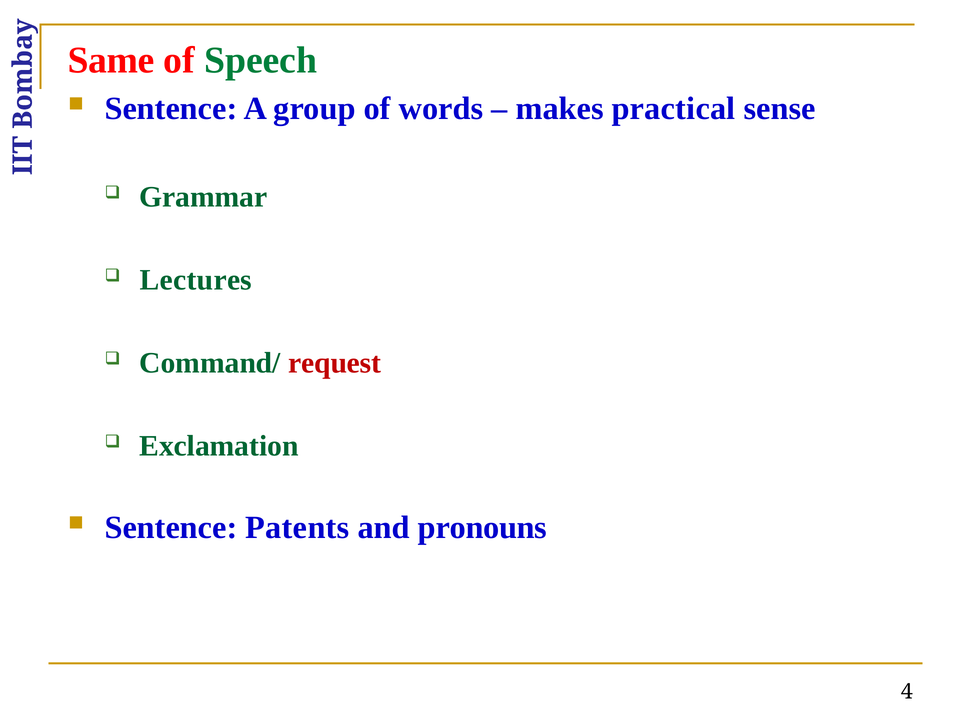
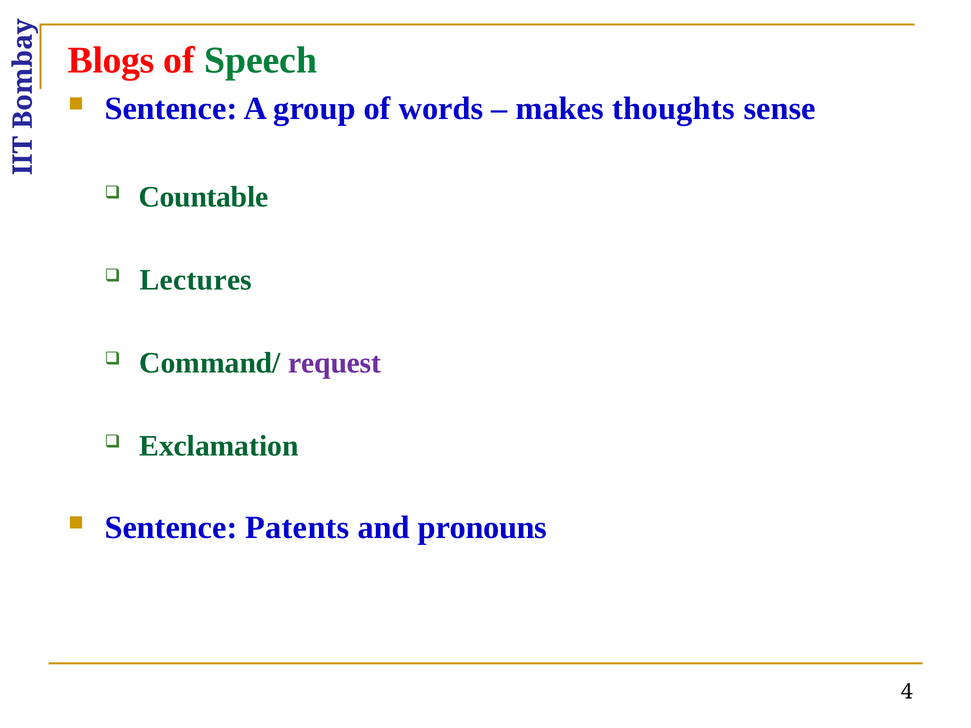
Same: Same -> Blogs
practical: practical -> thoughts
Grammar: Grammar -> Countable
request colour: red -> purple
